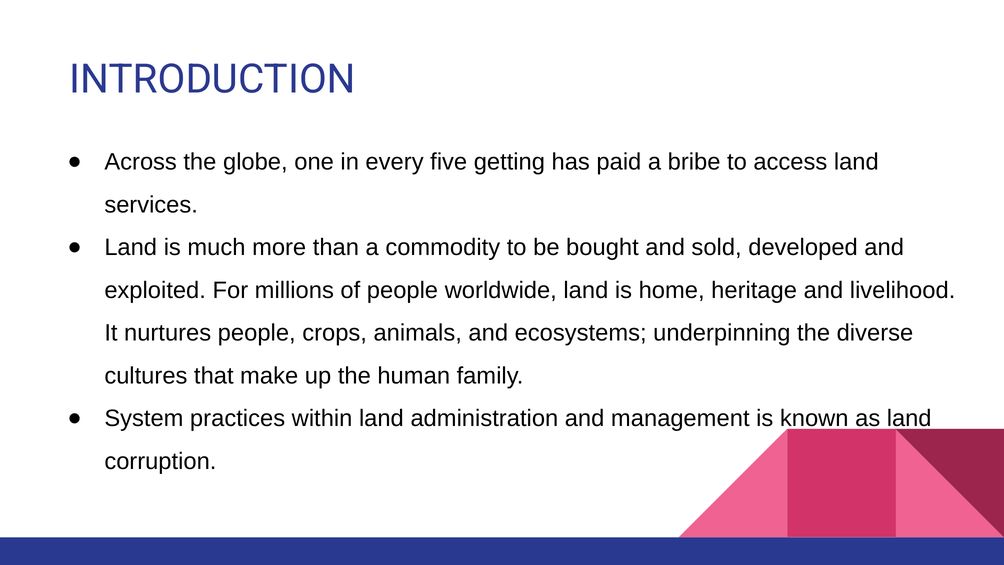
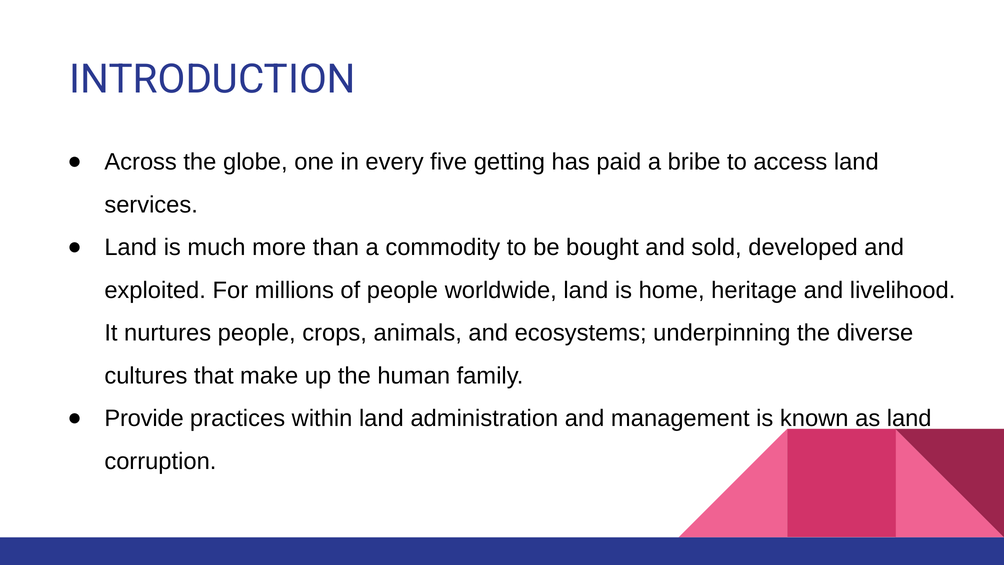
System: System -> Provide
